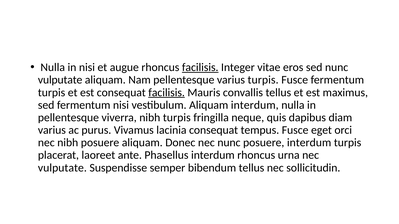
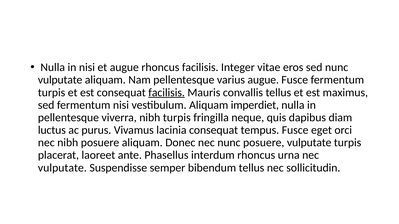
facilisis at (200, 67) underline: present -> none
varius turpis: turpis -> augue
Aliquam interdum: interdum -> imperdiet
varius at (52, 130): varius -> luctus
posuere interdum: interdum -> vulputate
